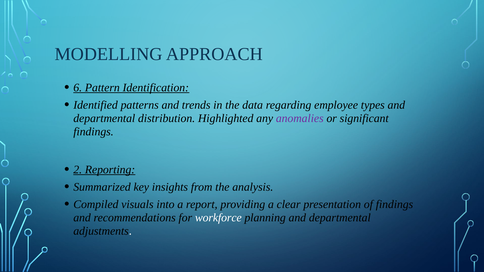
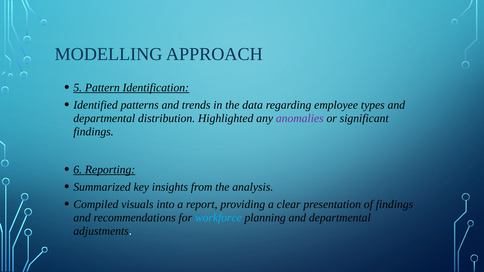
6: 6 -> 5
2: 2 -> 6
workforce colour: white -> light blue
